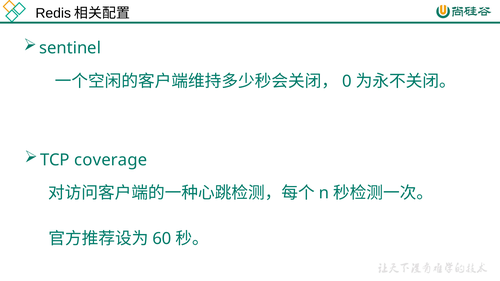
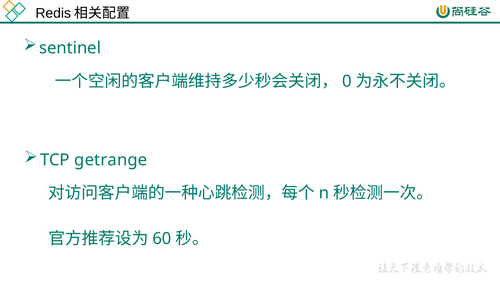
coverage: coverage -> getrange
